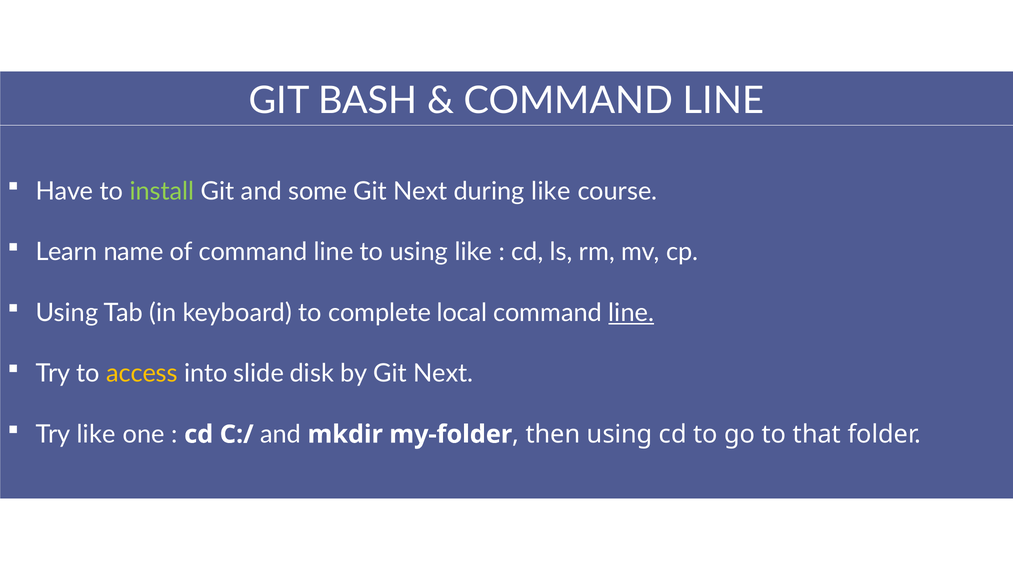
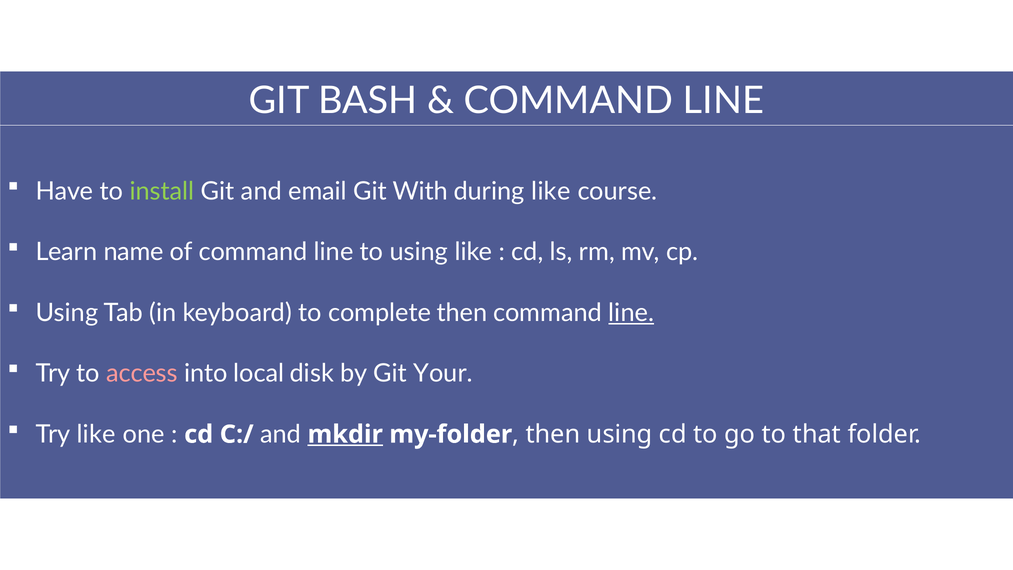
some: some -> email
Next at (420, 191): Next -> With
complete local: local -> then
access colour: yellow -> pink
slide: slide -> local
by Git Next: Next -> Your
mkdir underline: none -> present
